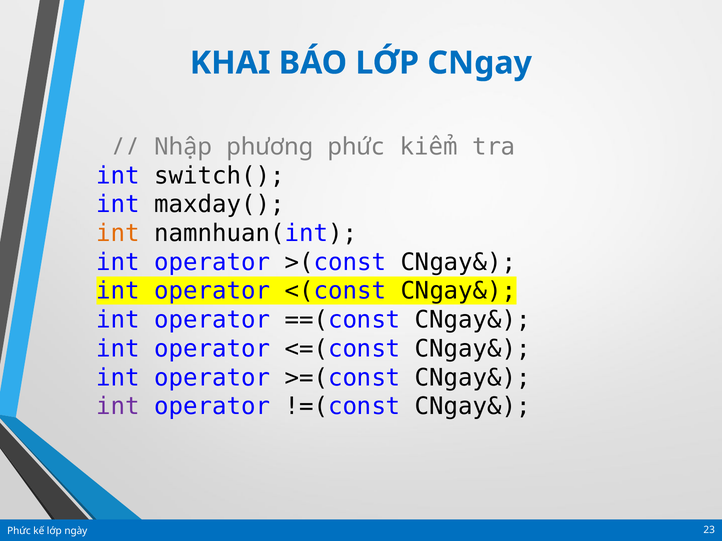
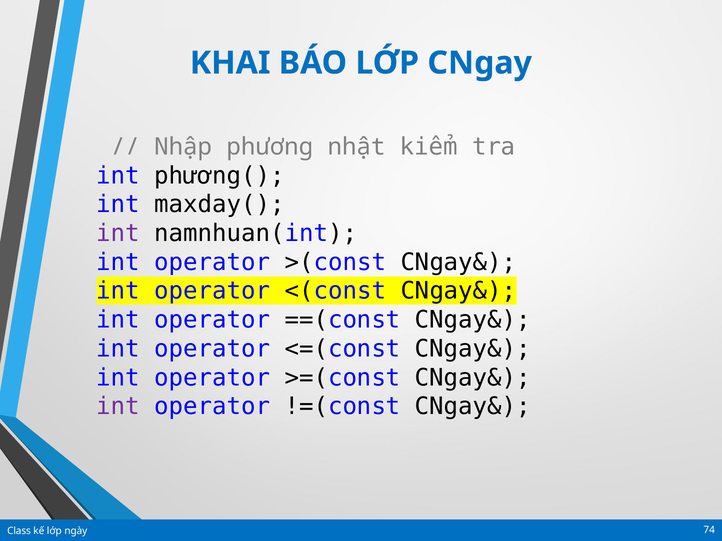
phương phức: phức -> nhật
switch(: switch( -> phương(
int at (118, 234) colour: orange -> purple
Phức at (19, 531): Phức -> Class
23: 23 -> 74
